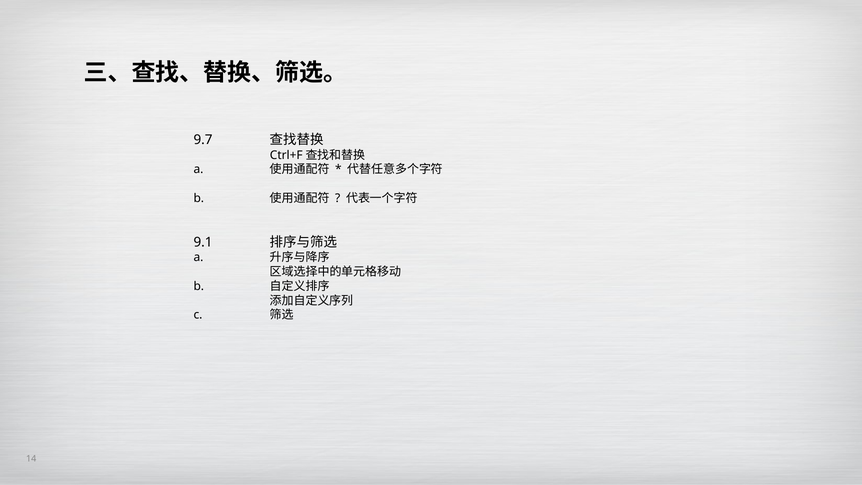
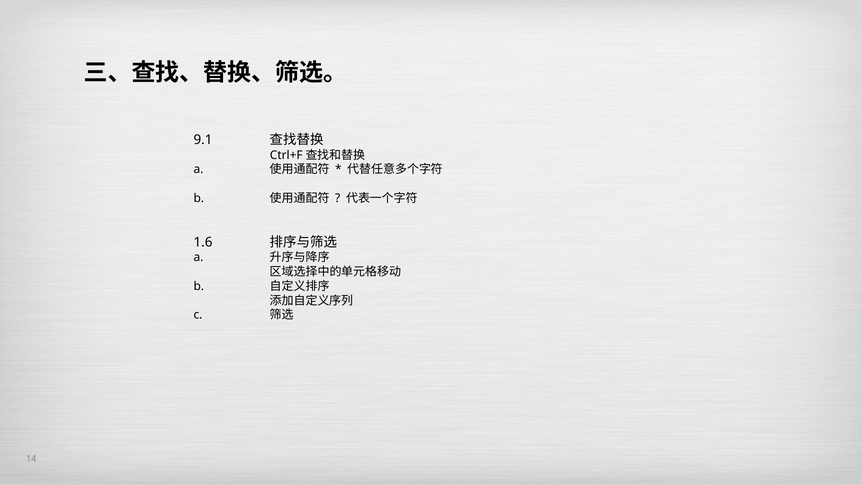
9.7: 9.7 -> 9.1
9.1: 9.1 -> 1.6
